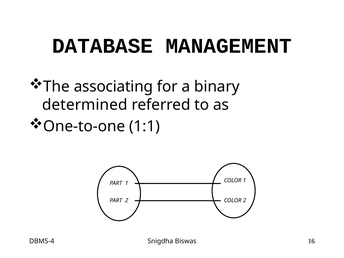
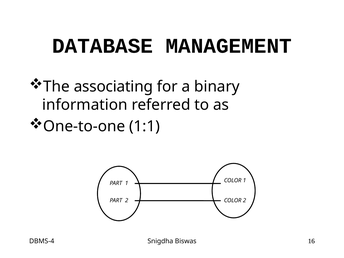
determined: determined -> information
